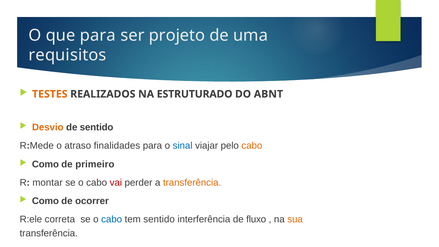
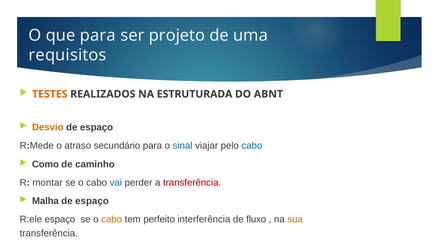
ESTRUTURADO: ESTRUTURADO -> ESTRUTURADA
sentido at (97, 127): sentido -> espaço
finalidades: finalidades -> secundário
cabo at (252, 146) colour: orange -> blue
primeiro: primeiro -> caminho
vai colour: red -> blue
transferência at (192, 183) colour: orange -> red
Como at (45, 201): Como -> Malha
ocorrer at (92, 201): ocorrer -> espaço
R:ele correta: correta -> espaço
cabo at (112, 219) colour: blue -> orange
tem sentido: sentido -> perfeito
